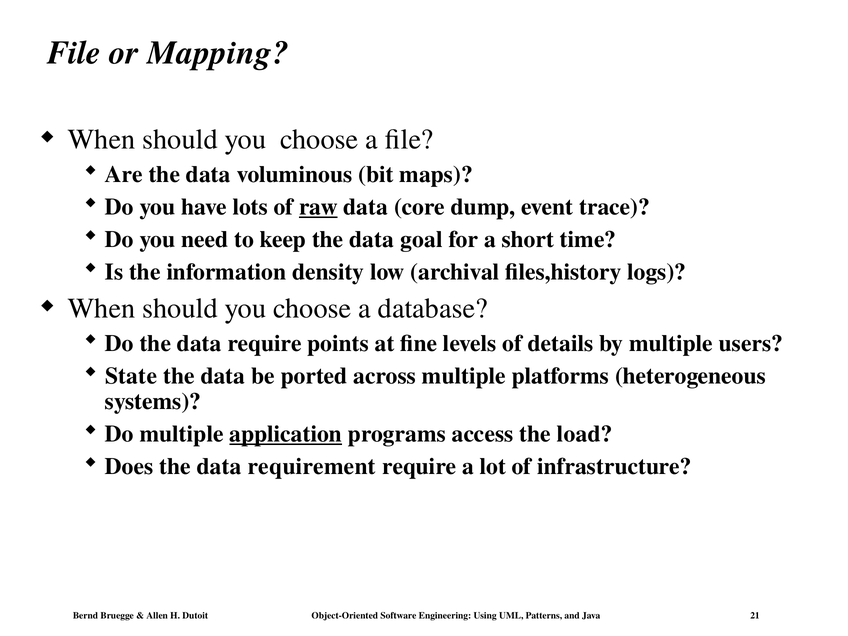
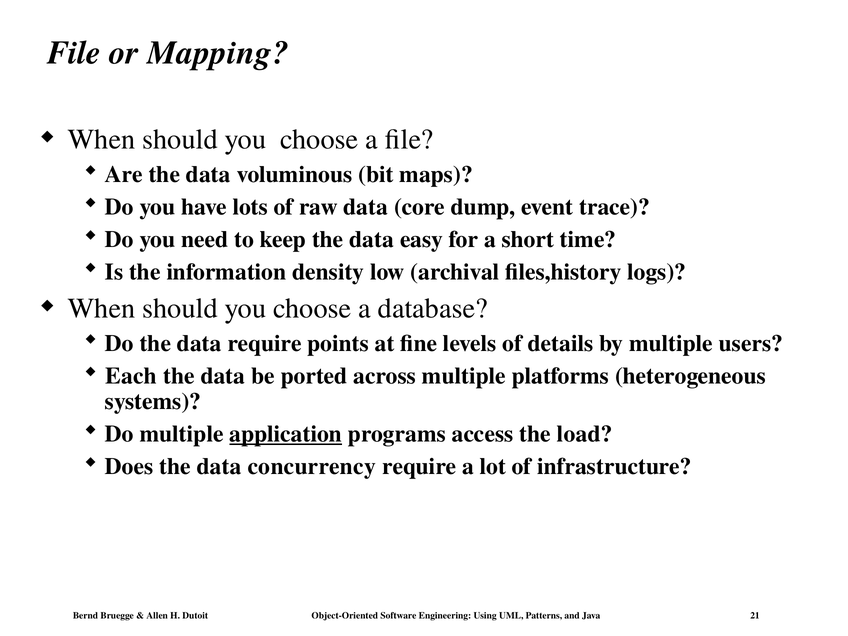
raw underline: present -> none
goal: goal -> easy
State: State -> Each
requirement: requirement -> concurrency
